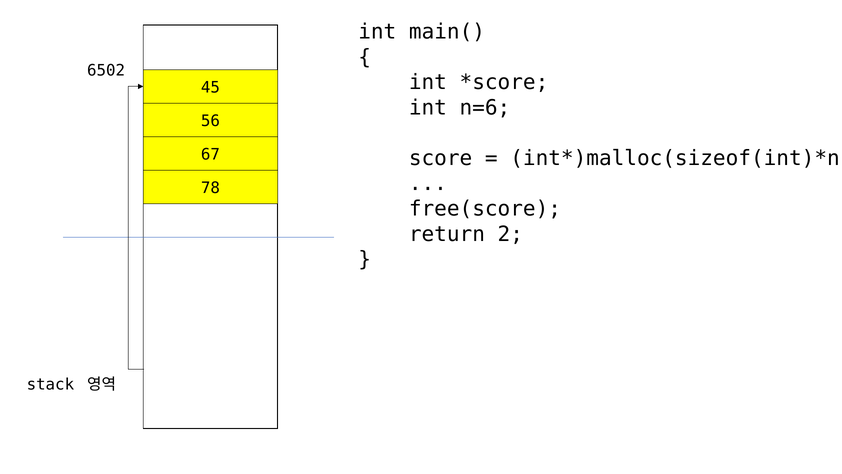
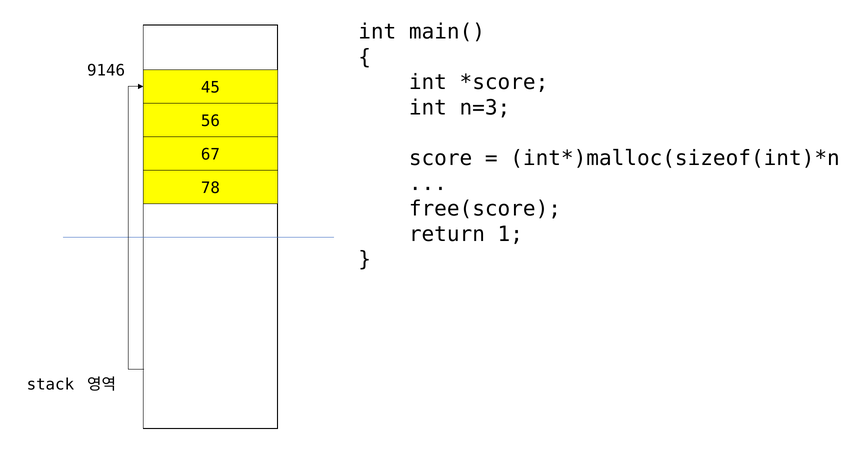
6502: 6502 -> 9146
n=6: n=6 -> n=3
2: 2 -> 1
